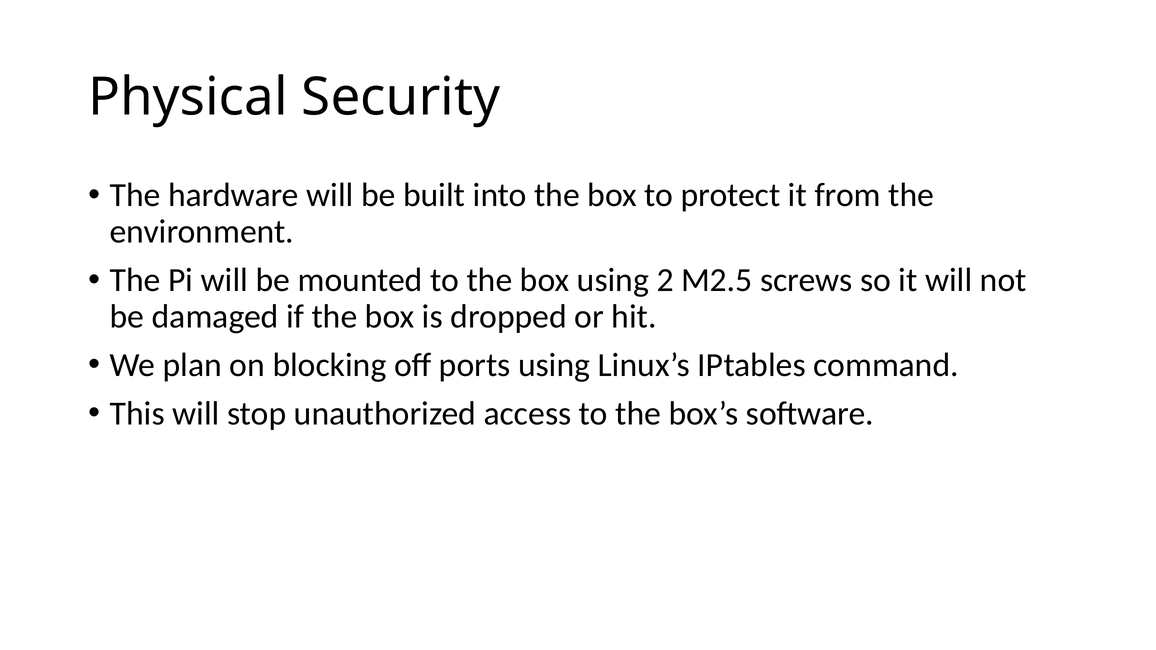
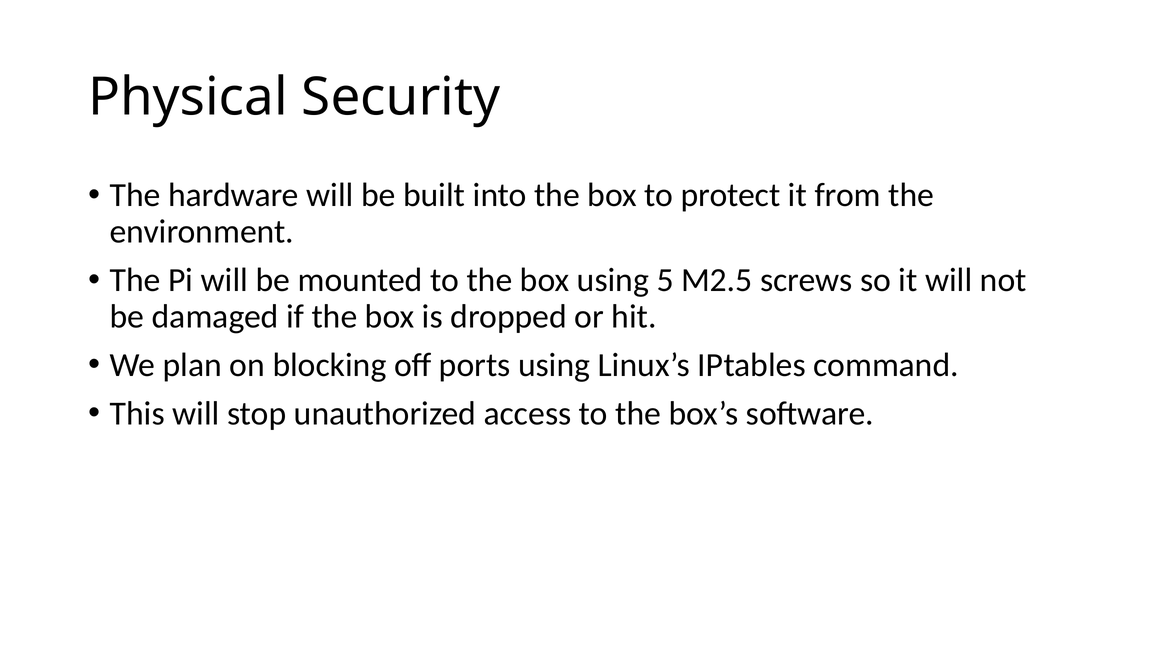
2: 2 -> 5
